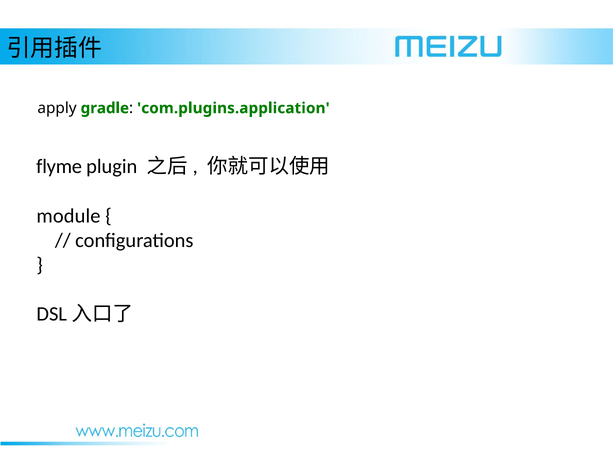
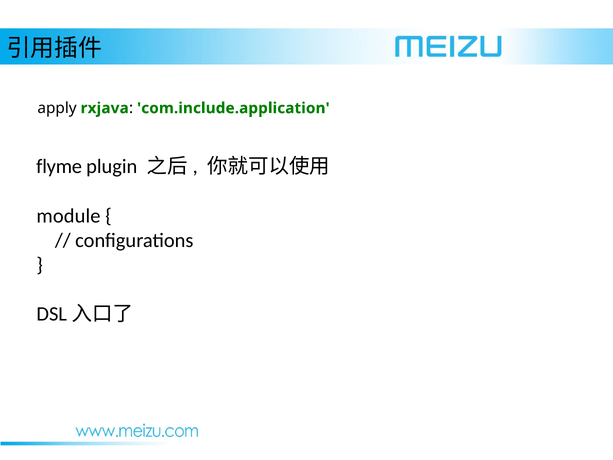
gradle: gradle -> rxjava
com.plugins.application: com.plugins.application -> com.include.application
